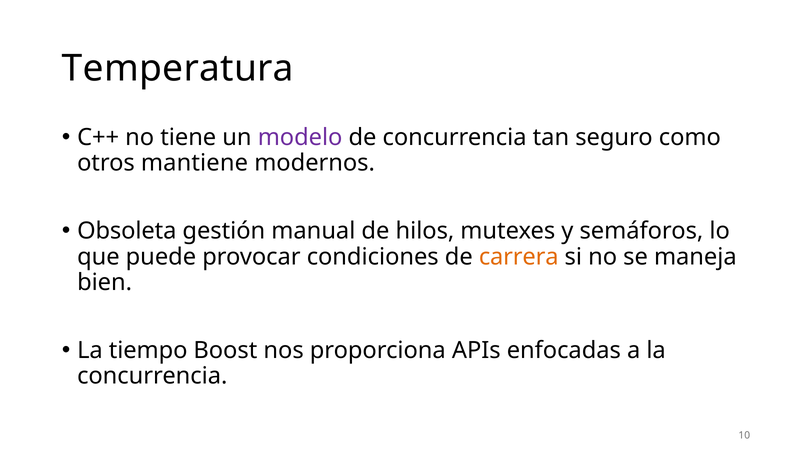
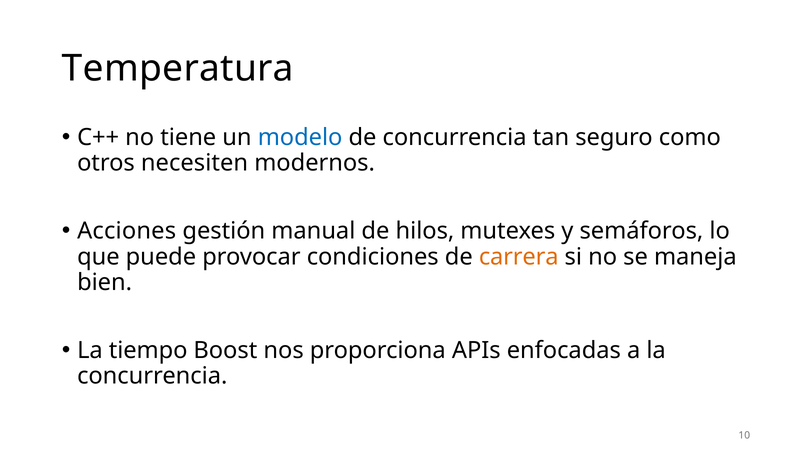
modelo colour: purple -> blue
mantiene: mantiene -> necesiten
Obsoleta: Obsoleta -> Acciones
